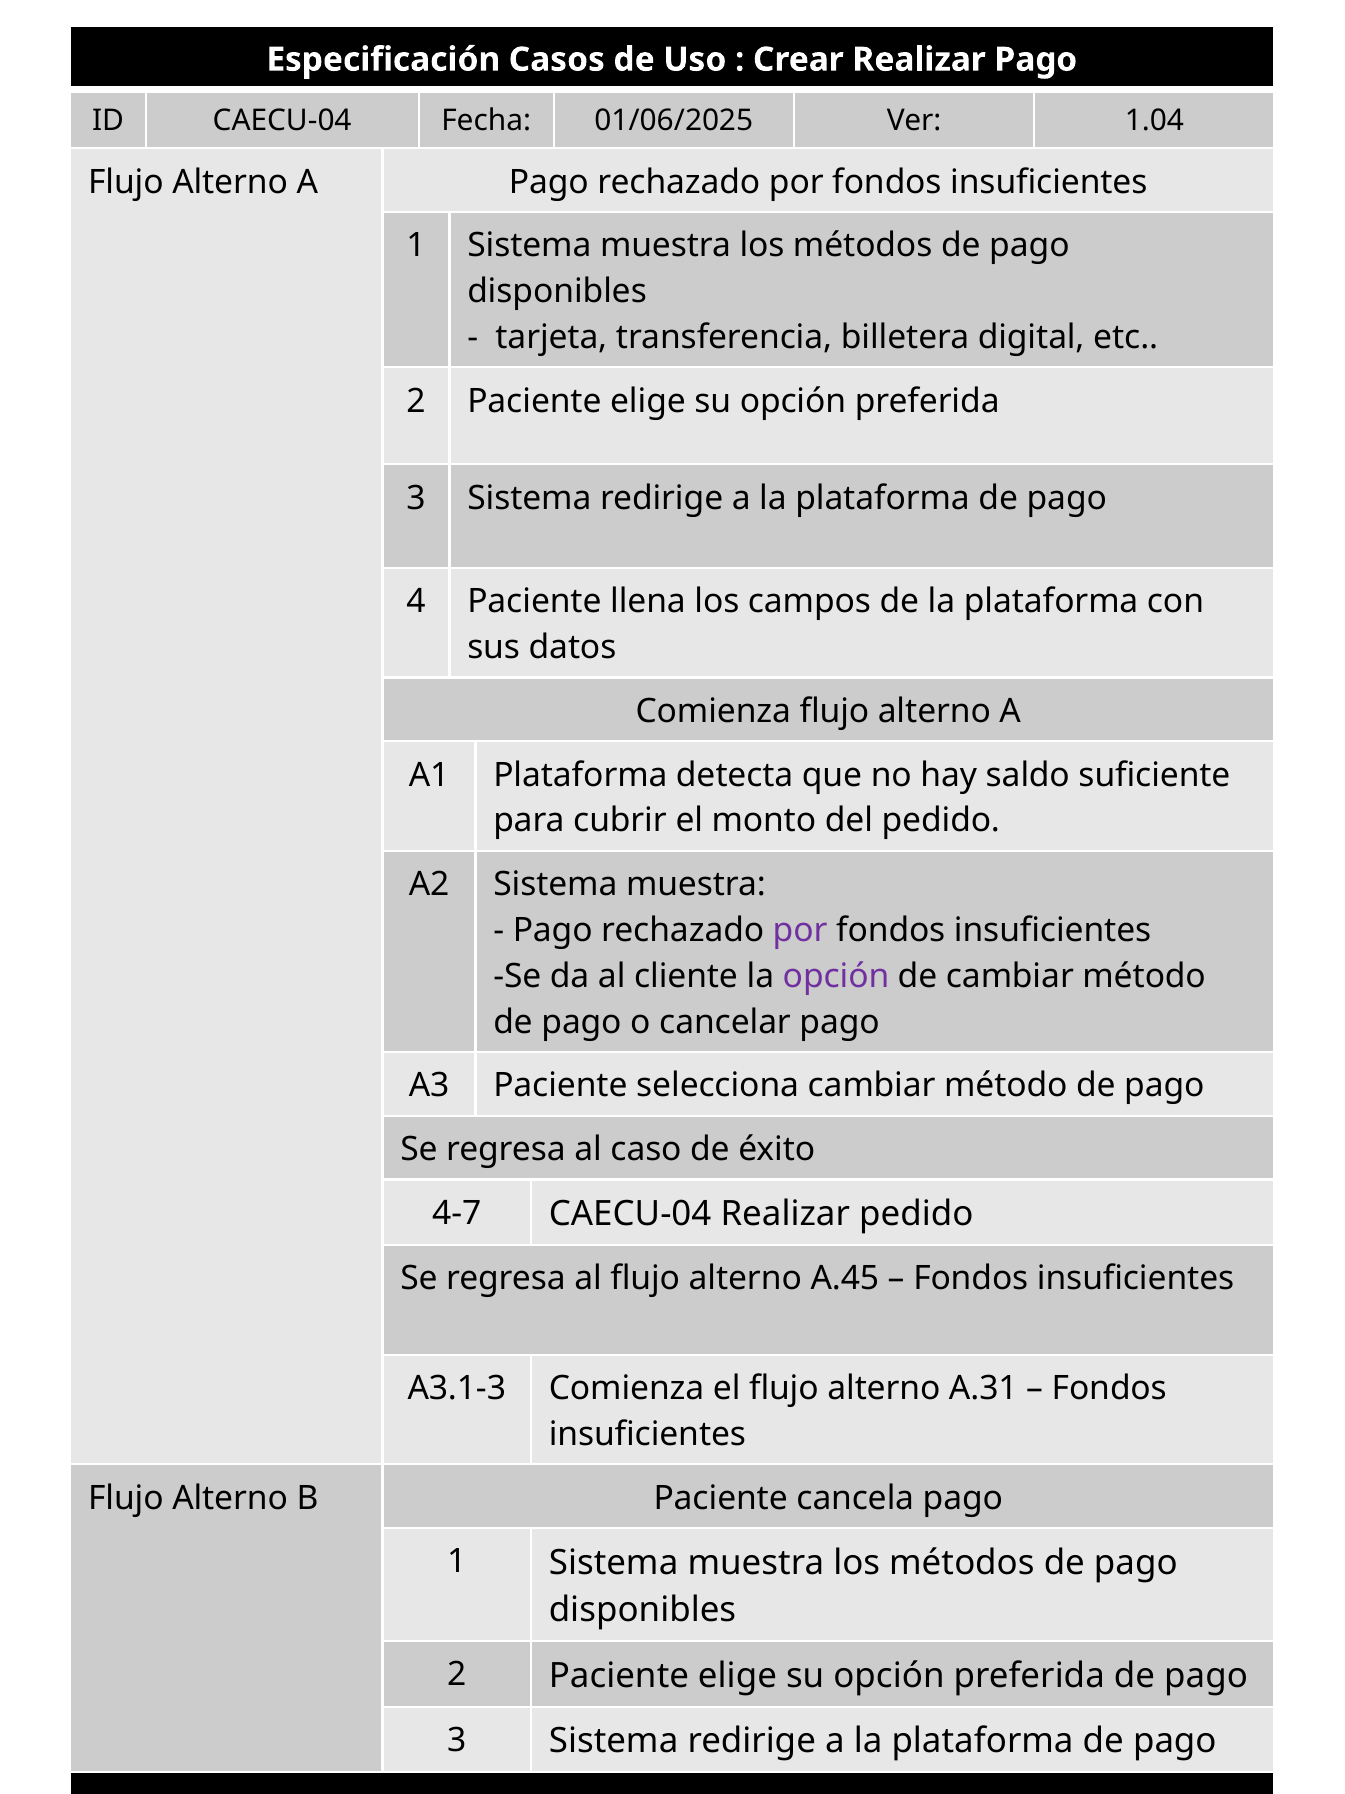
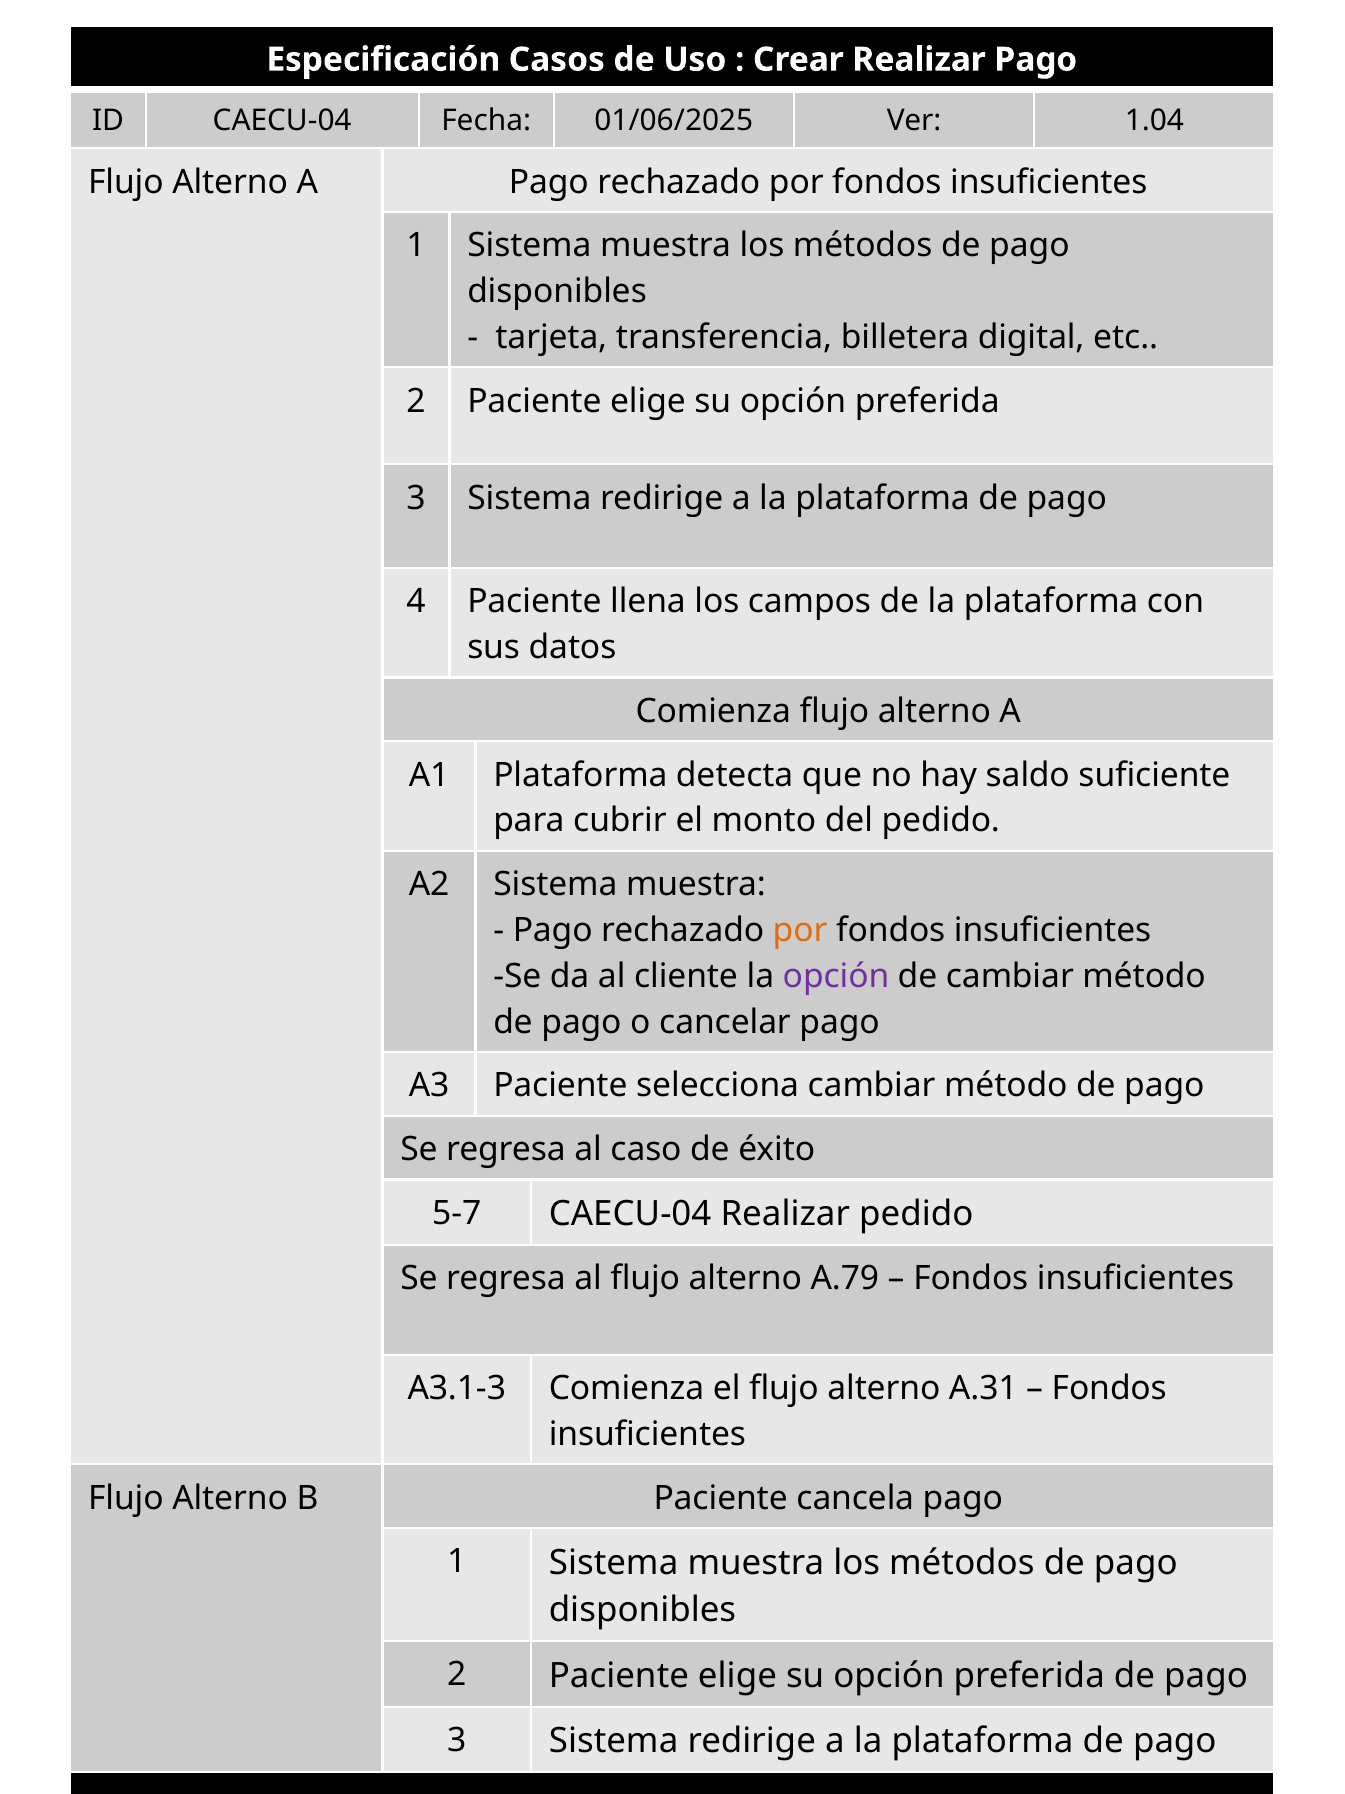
por at (800, 930) colour: purple -> orange
4-7: 4-7 -> 5-7
A.45: A.45 -> A.79
